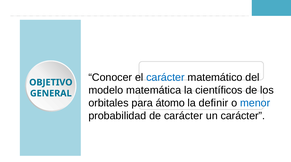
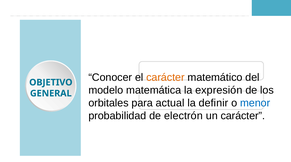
carácter at (165, 77) colour: blue -> orange
científicos: científicos -> expresión
átomo: átomo -> actual
de carácter: carácter -> electrón
